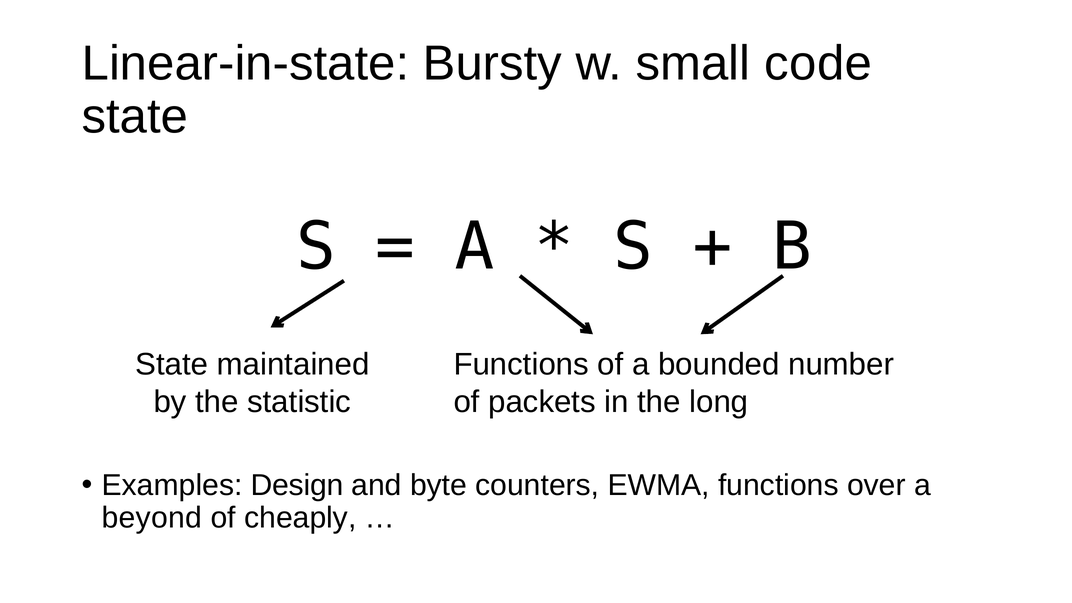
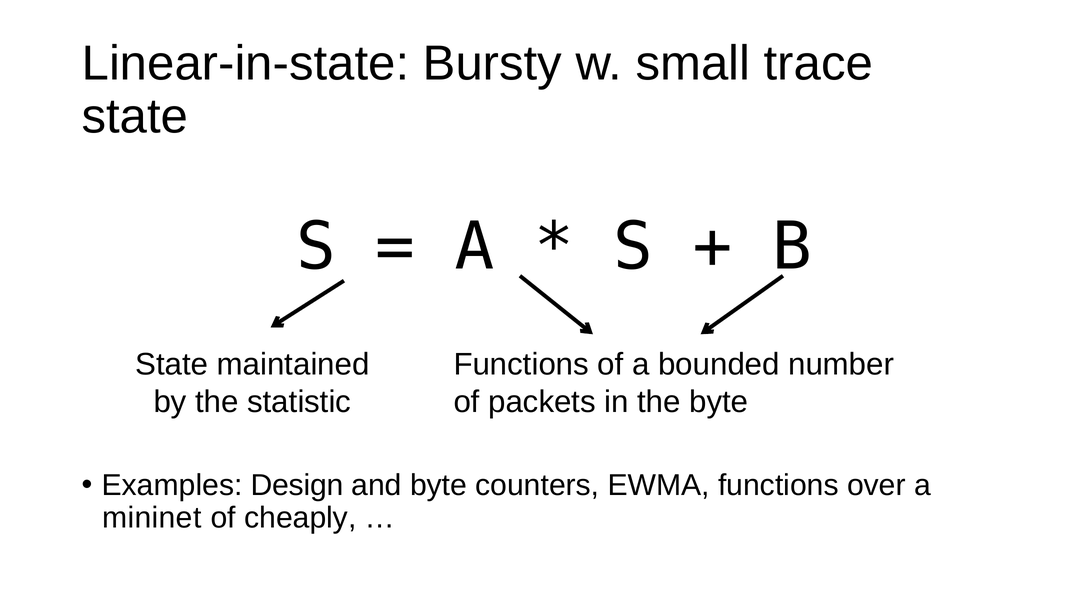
code: code -> trace
the long: long -> byte
beyond: beyond -> mininet
